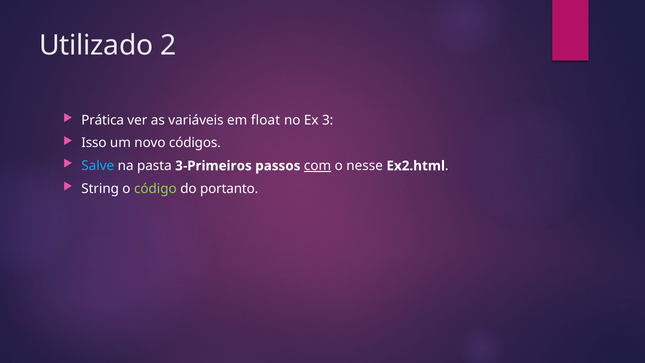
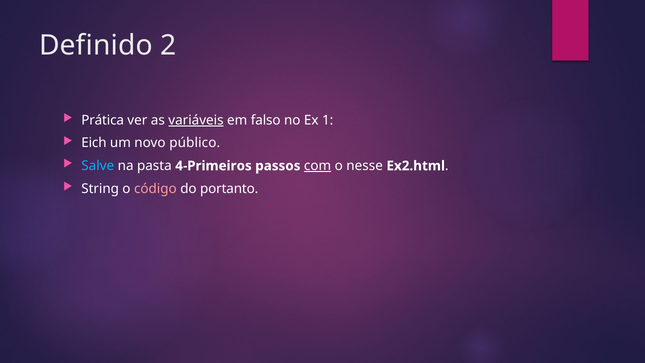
Utilizado: Utilizado -> Definido
variáveis underline: none -> present
float: float -> falso
3: 3 -> 1
Isso: Isso -> Eich
códigos: códigos -> público
3-Primeiros: 3-Primeiros -> 4-Primeiros
código colour: light green -> pink
